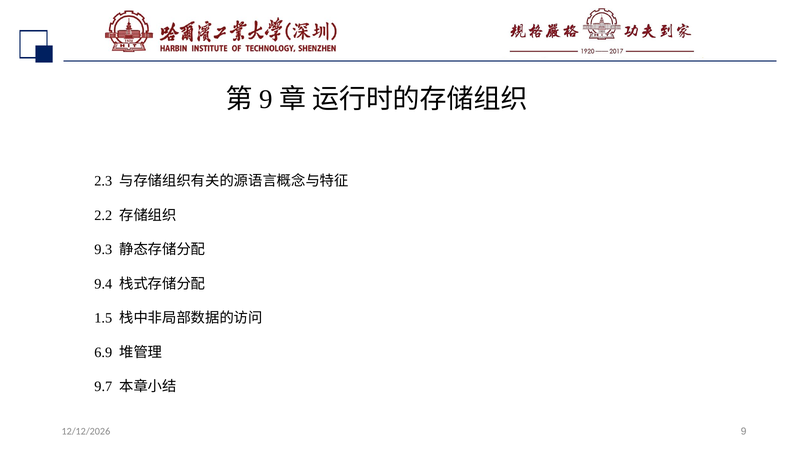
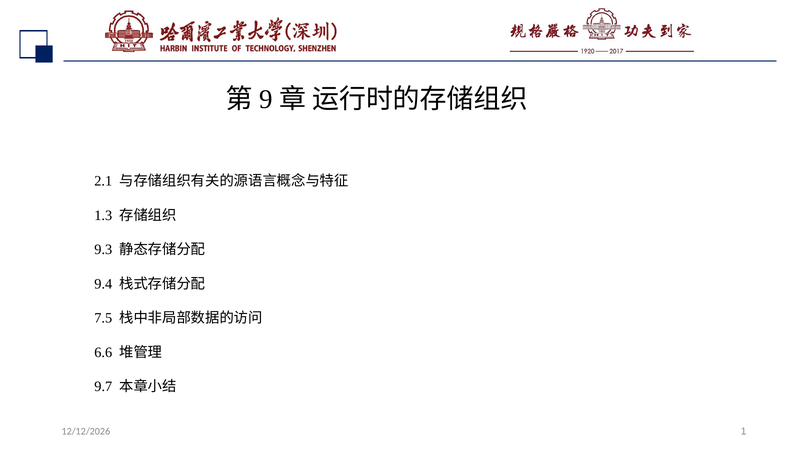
2.3: 2.3 -> 2.1
2.2: 2.2 -> 1.3
1.5: 1.5 -> 7.5
6.9: 6.9 -> 6.6
9 at (744, 431): 9 -> 1
